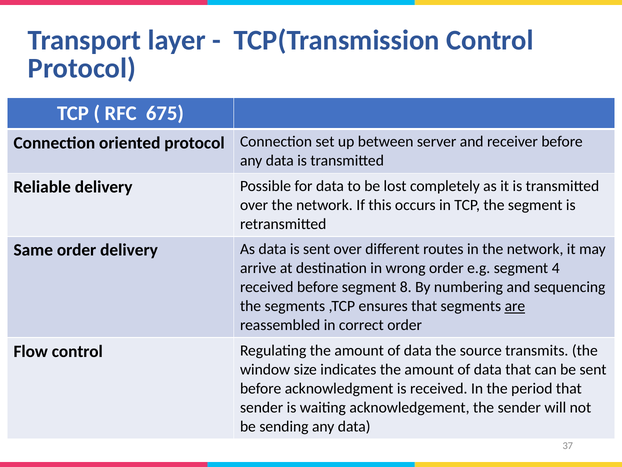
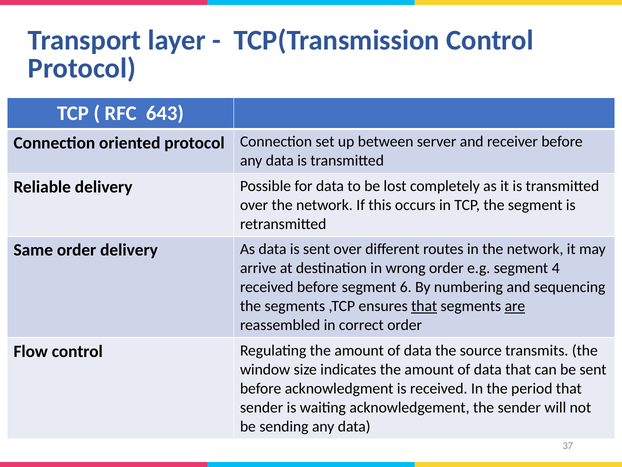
675: 675 -> 643
8: 8 -> 6
that at (424, 306) underline: none -> present
